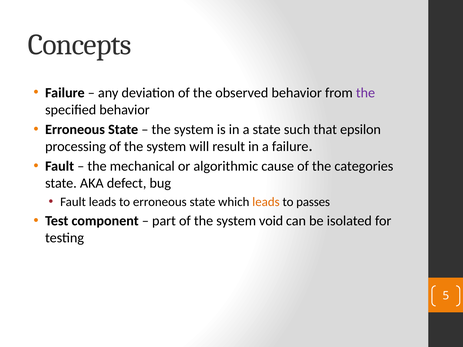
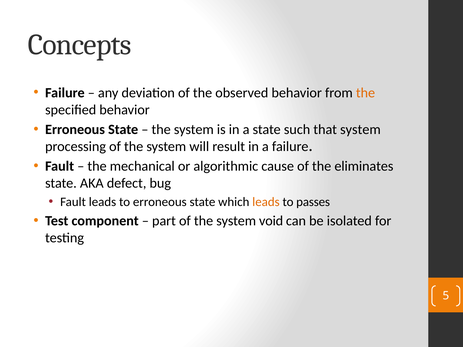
the at (366, 93) colour: purple -> orange
that epsilon: epsilon -> system
categories: categories -> eliminates
